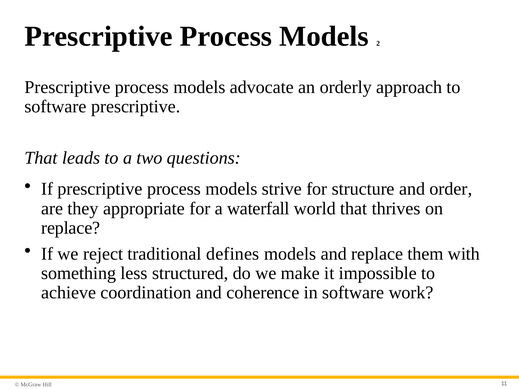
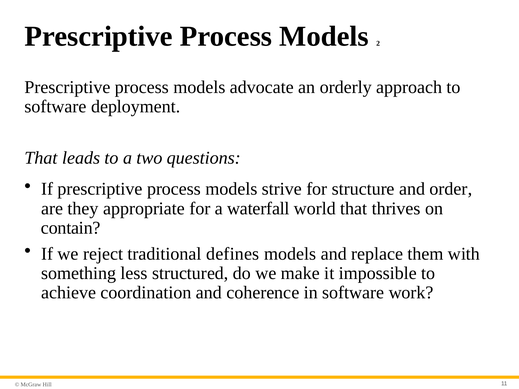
software prescriptive: prescriptive -> deployment
replace at (71, 228): replace -> contain
